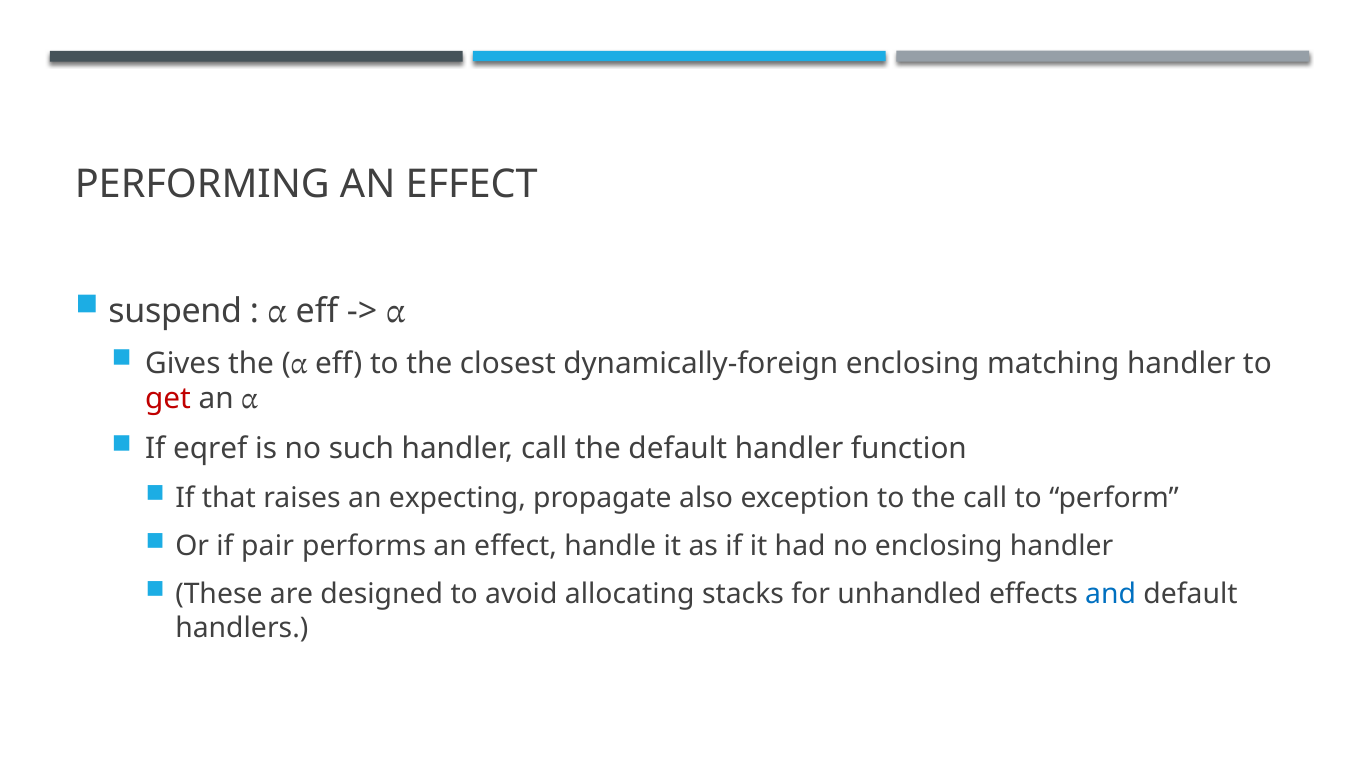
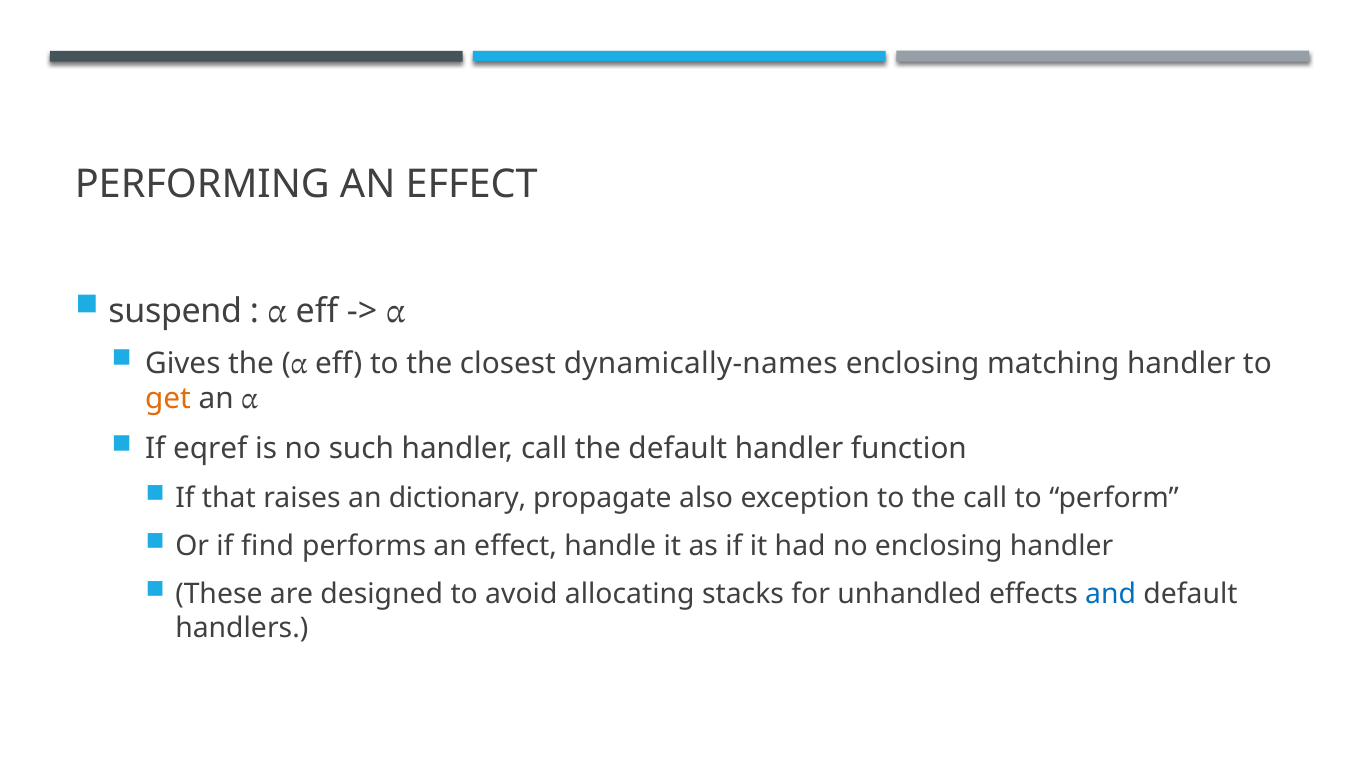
dynamically-foreign: dynamically-foreign -> dynamically-names
get colour: red -> orange
expecting: expecting -> dictionary
pair: pair -> find
